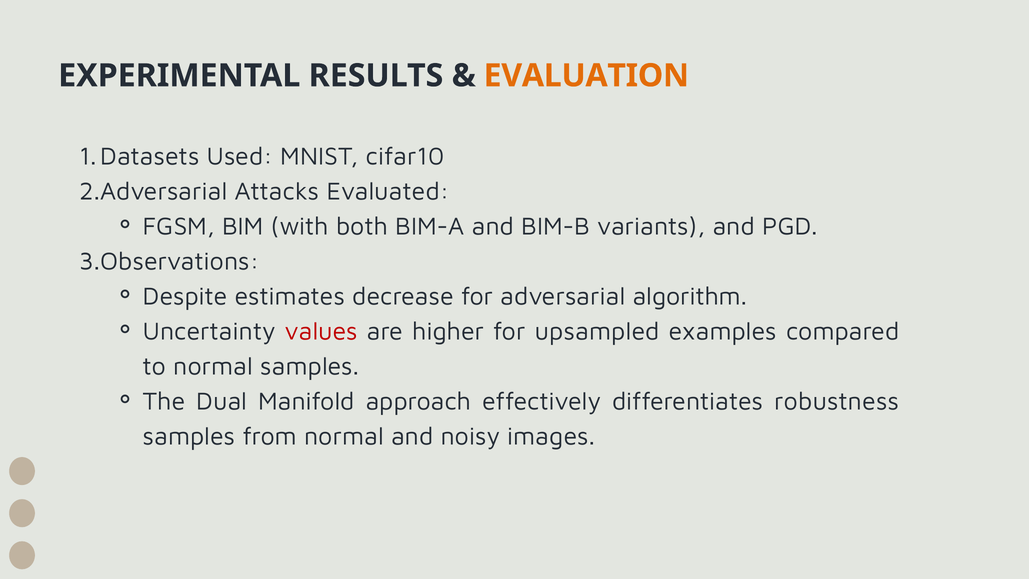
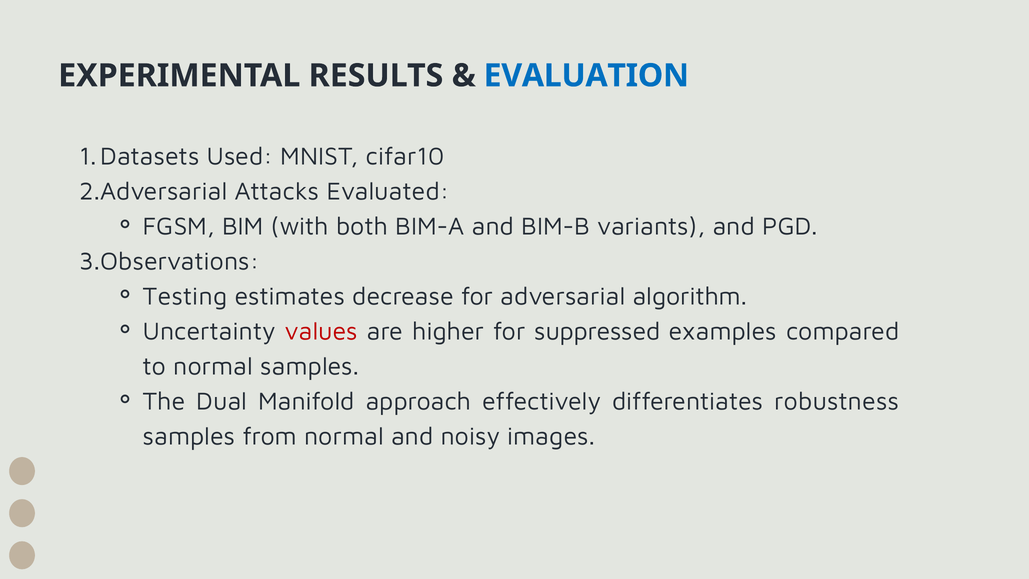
EVALUATION colour: orange -> blue
Despite: Despite -> Testing
upsampled: upsampled -> suppressed
